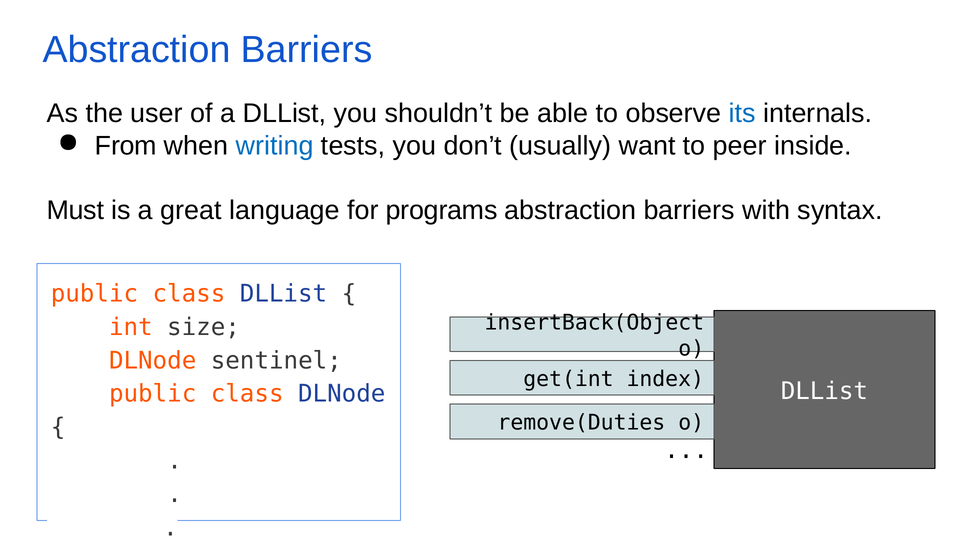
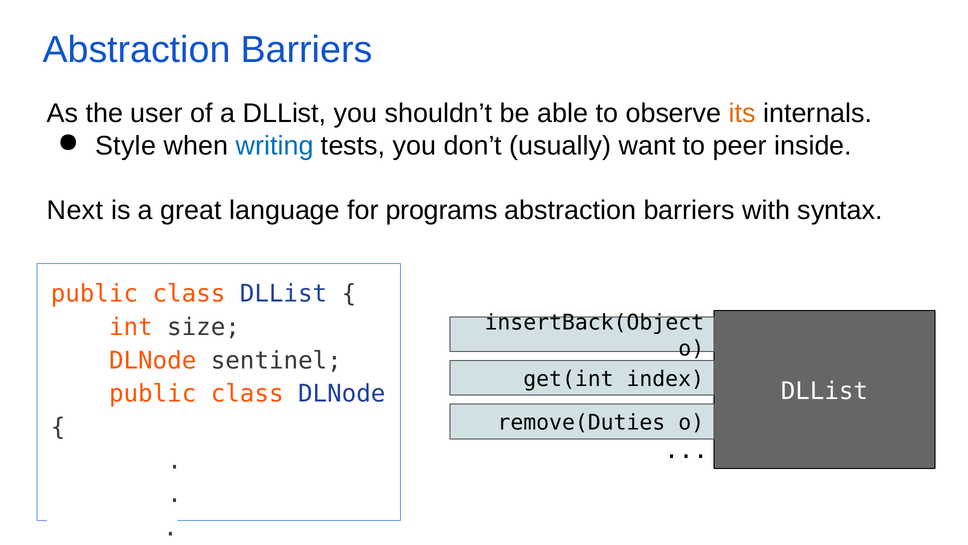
its colour: blue -> orange
From: From -> Style
Must: Must -> Next
